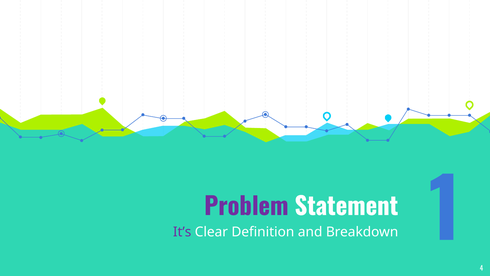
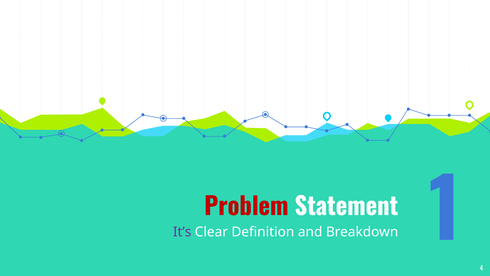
Problem colour: purple -> red
